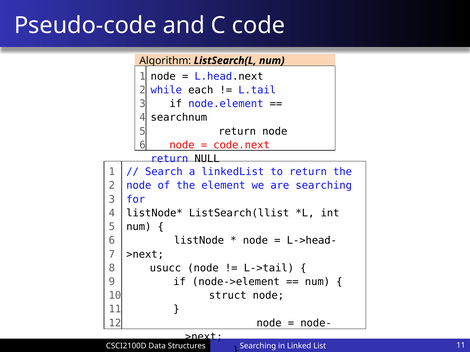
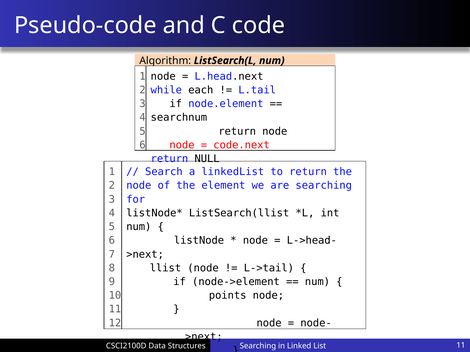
usucc: usucc -> llist
struct: struct -> points
